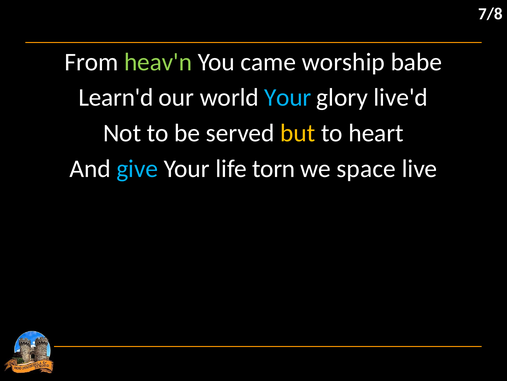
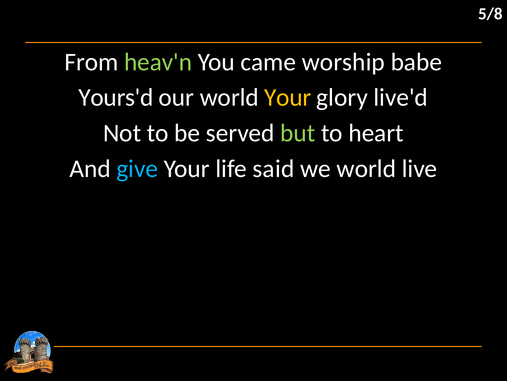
7/8: 7/8 -> 5/8
Learn'd: Learn'd -> Yours'd
Your at (288, 97) colour: light blue -> yellow
but colour: yellow -> light green
torn: torn -> said
we space: space -> world
